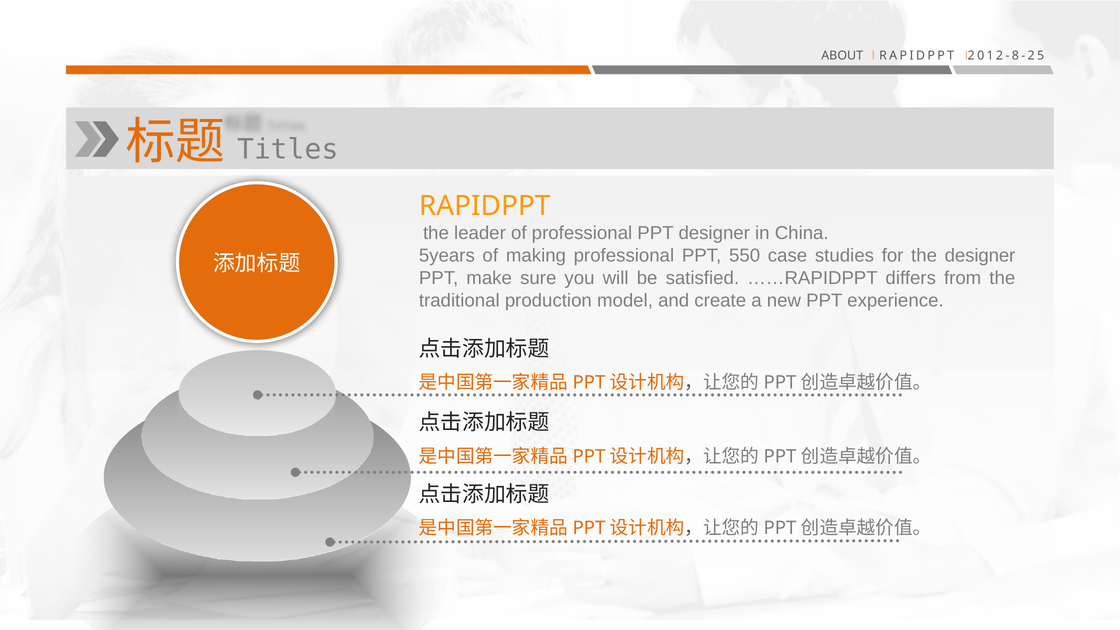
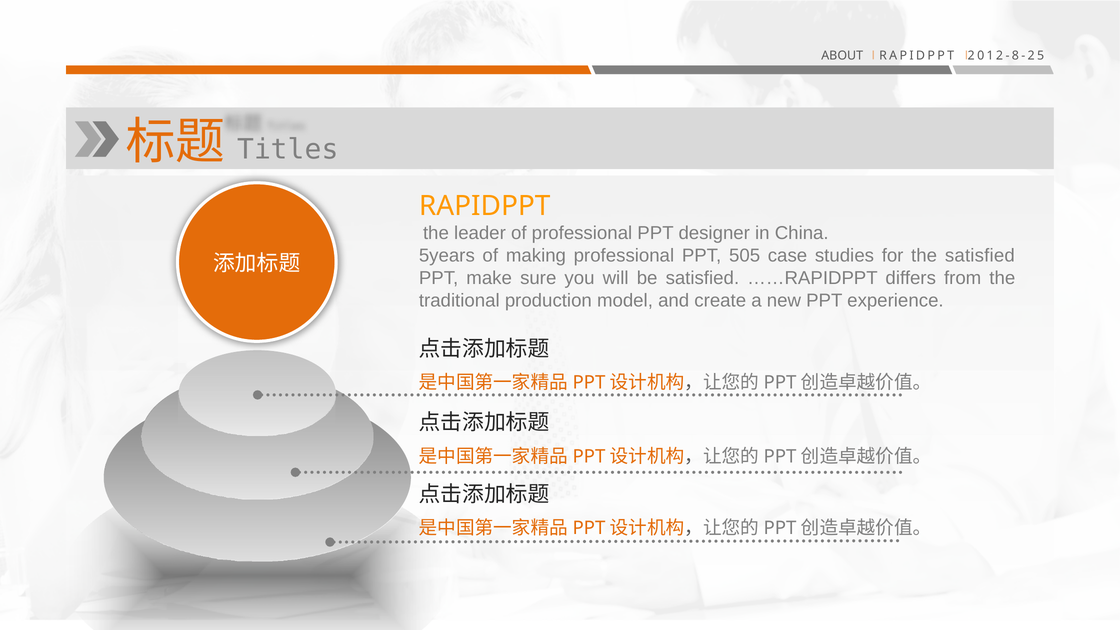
550: 550 -> 505
the designer: designer -> satisfied
